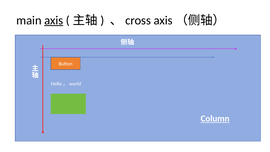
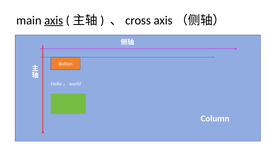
Column underline: present -> none
